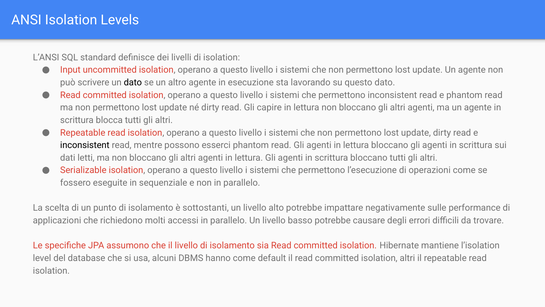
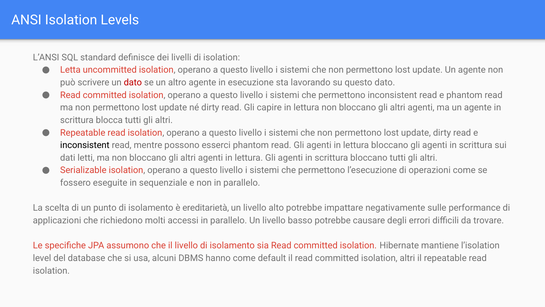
Input: Input -> Letta
dato at (133, 82) colour: black -> red
sottostanti: sottostanti -> ereditarietà
